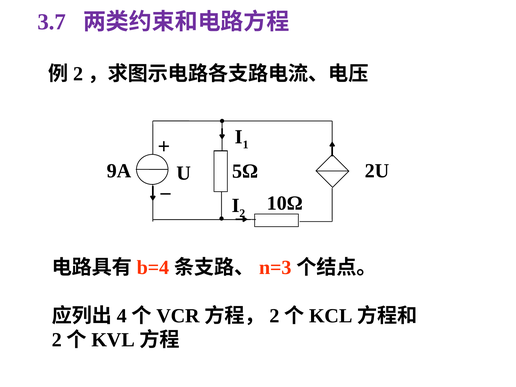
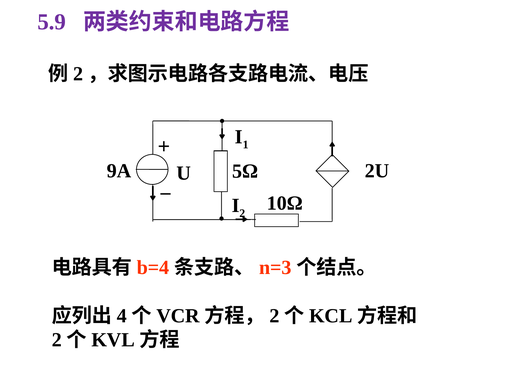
3.7: 3.7 -> 5.9
